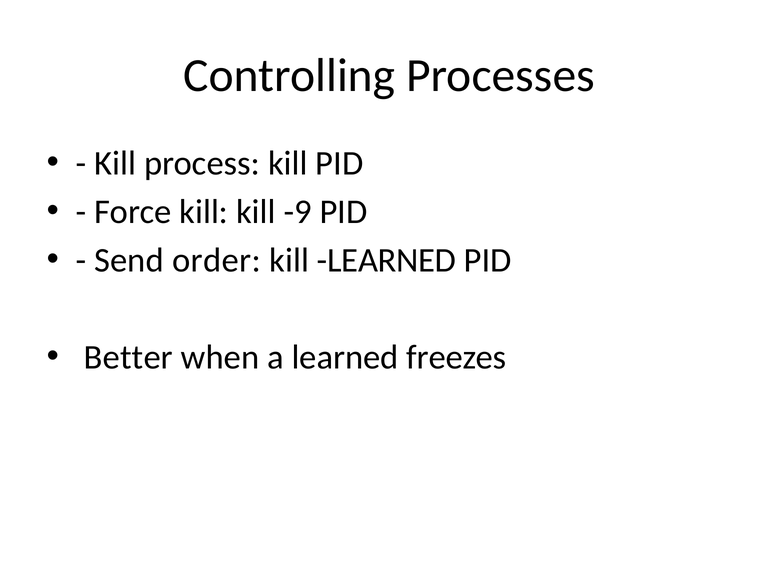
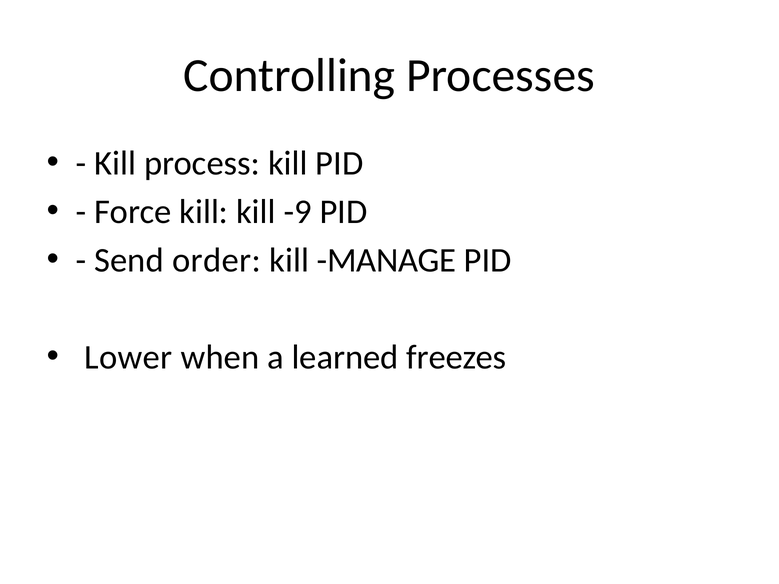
kill LEARNED: LEARNED -> MANAGE
Better: Better -> Lower
